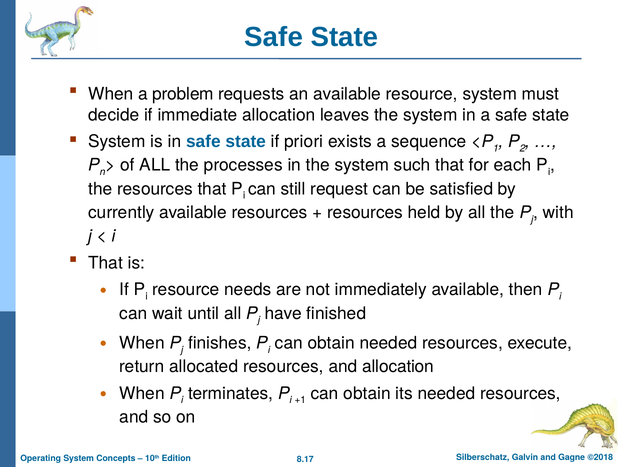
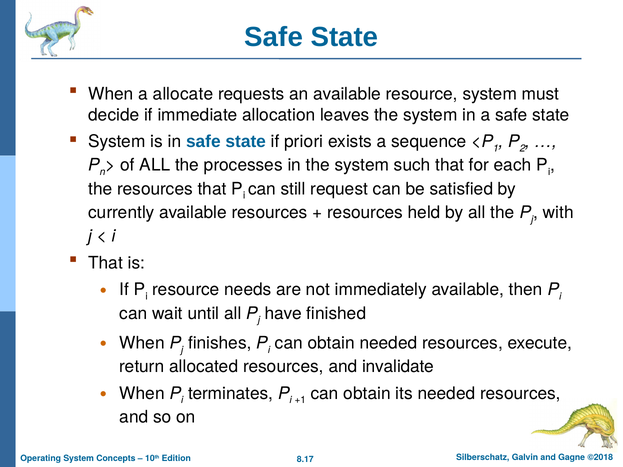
problem: problem -> allocate
and allocation: allocation -> invalidate
